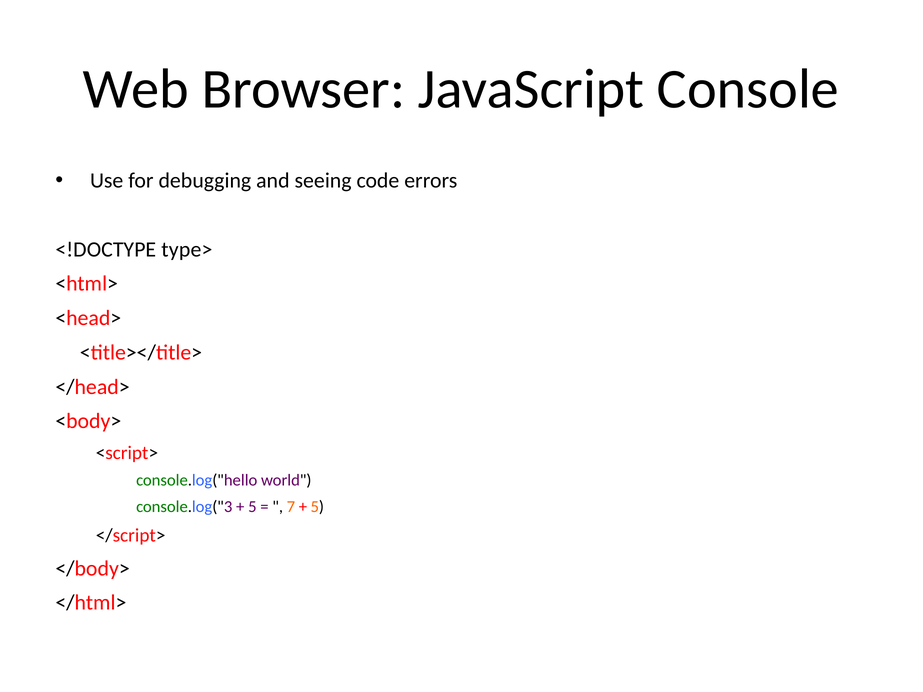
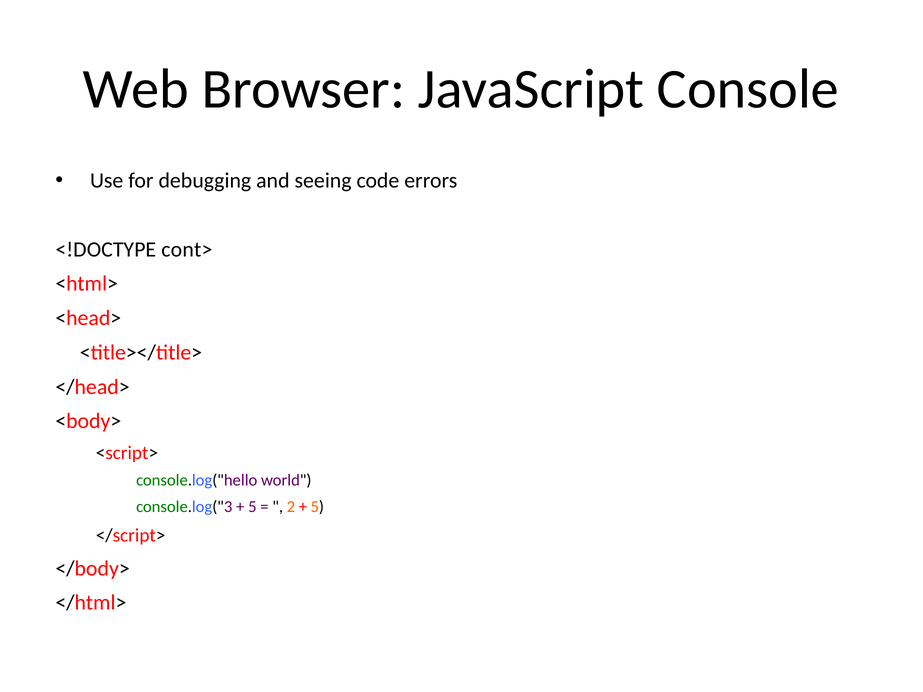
type>: type> -> cont>
7: 7 -> 2
